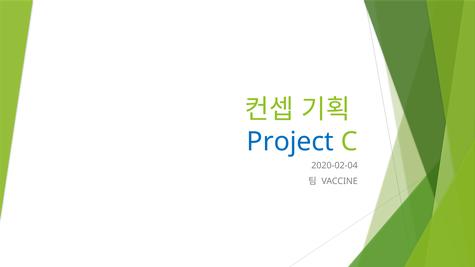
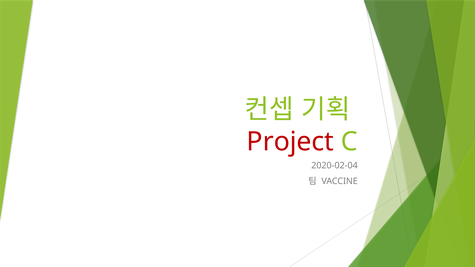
Project colour: blue -> red
